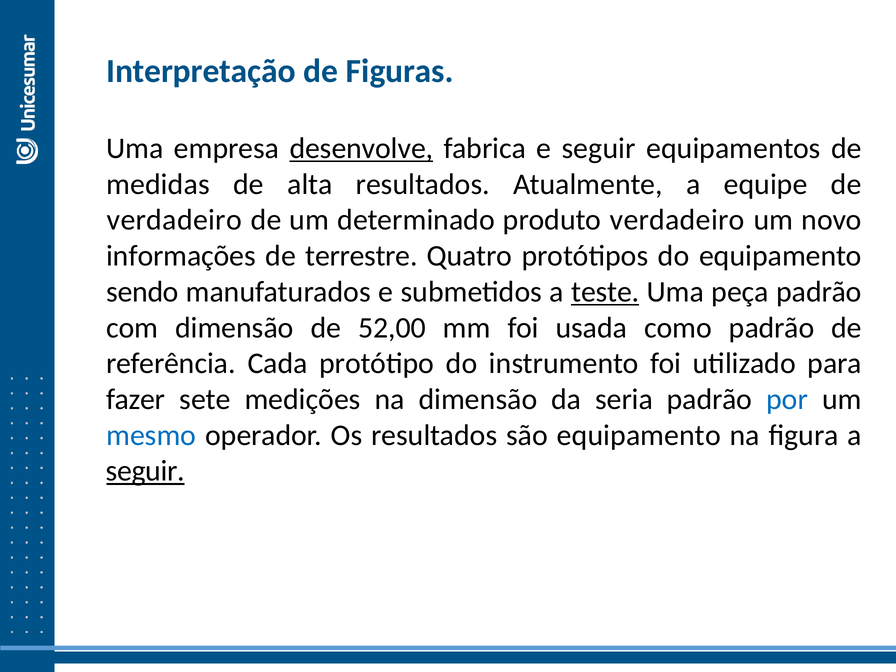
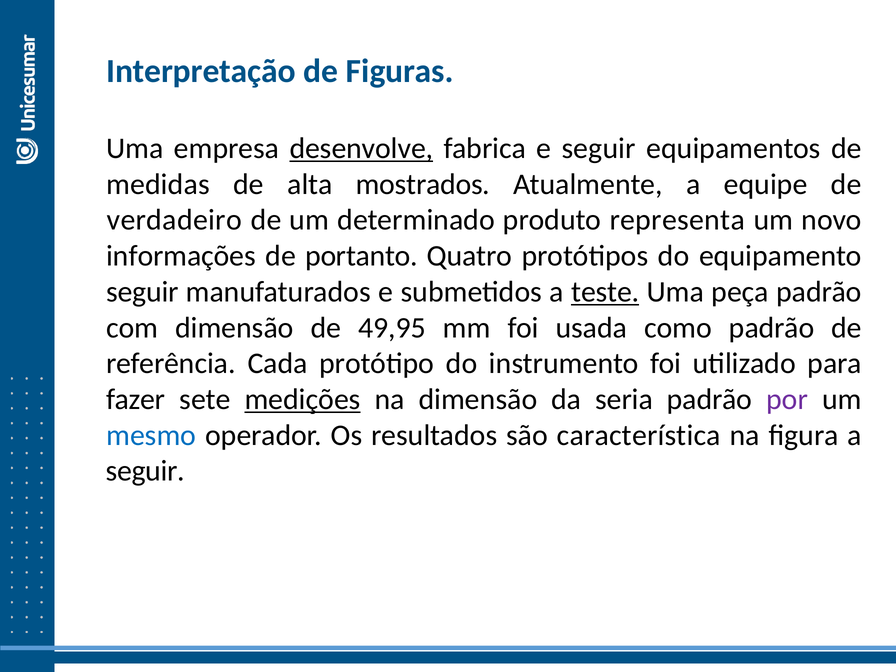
alta resultados: resultados -> mostrados
produto verdadeiro: verdadeiro -> representa
terrestre: terrestre -> portanto
sendo at (142, 292): sendo -> seguir
52,00: 52,00 -> 49,95
medições underline: none -> present
por colour: blue -> purple
são equipamento: equipamento -> característica
seguir at (145, 471) underline: present -> none
